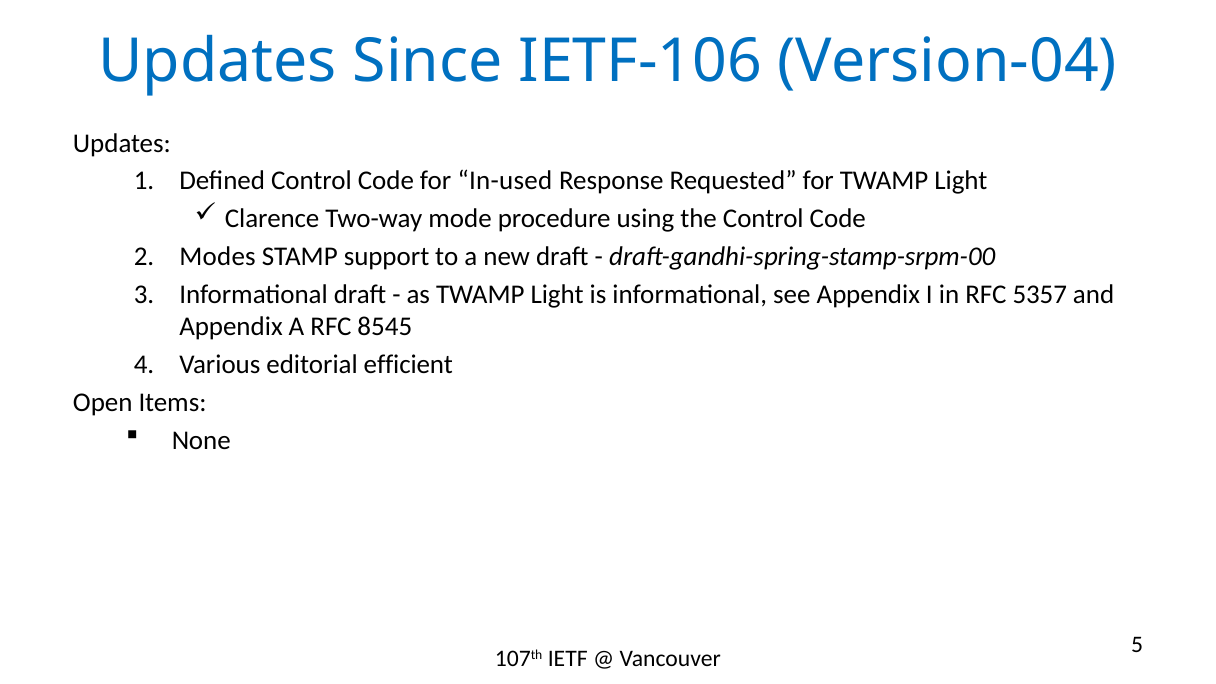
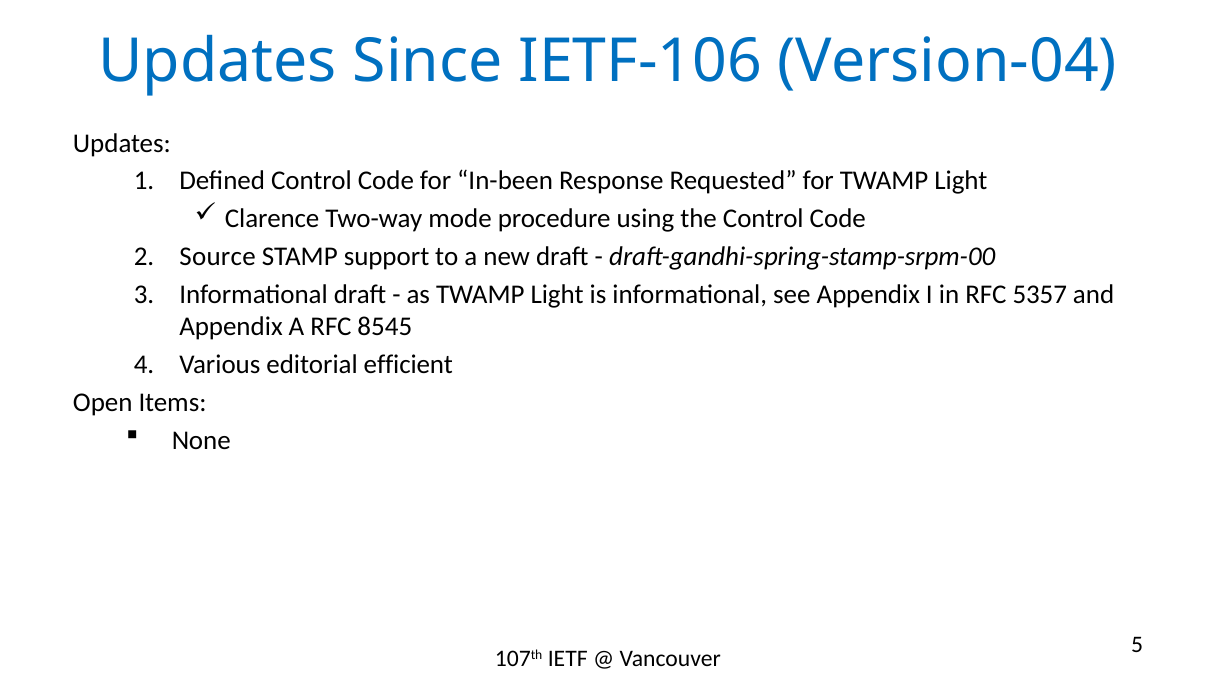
In-used: In-used -> In-been
Modes: Modes -> Source
